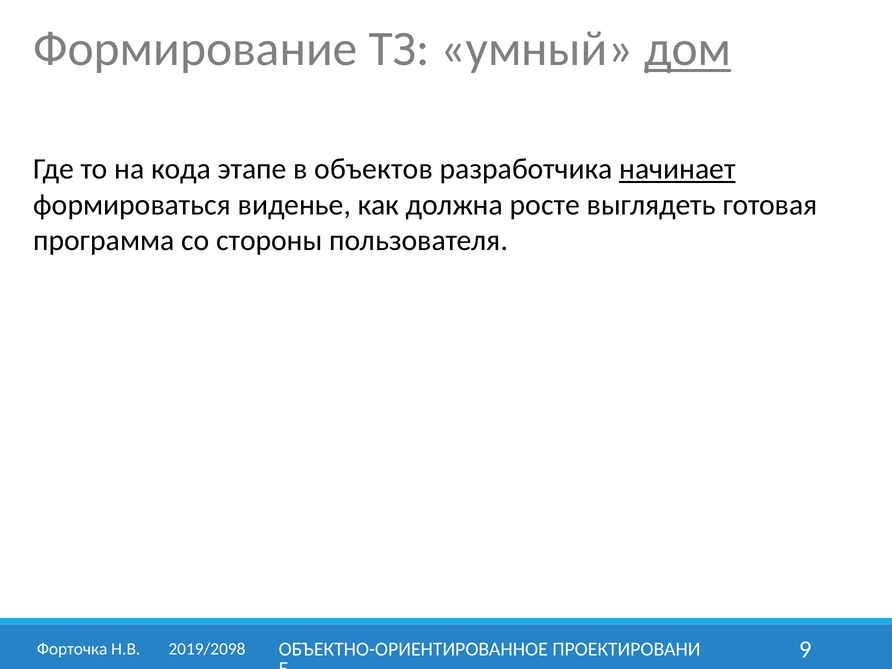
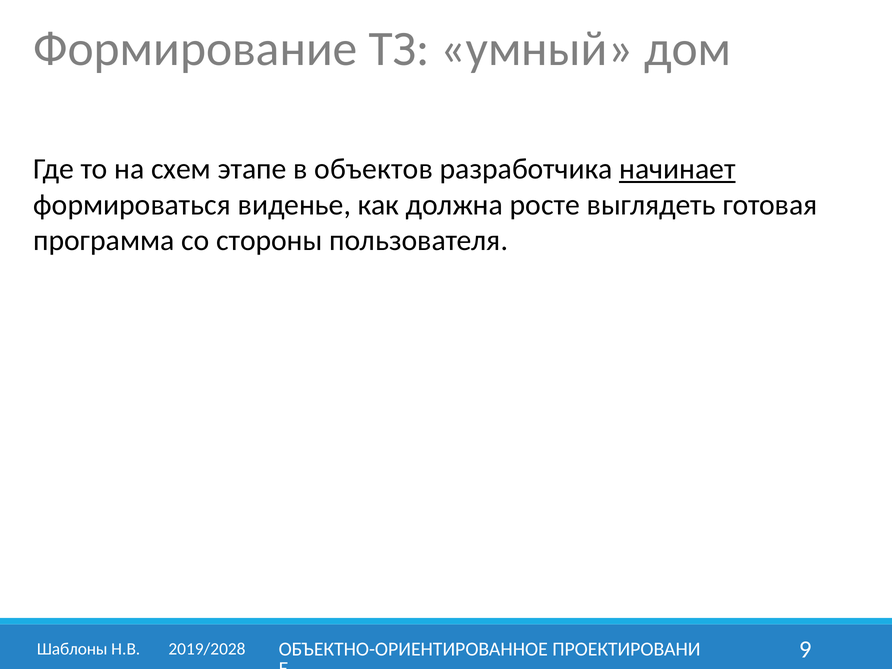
дом underline: present -> none
кода: кода -> схем
Форточка: Форточка -> Шаблоны
2019/2098: 2019/2098 -> 2019/2028
